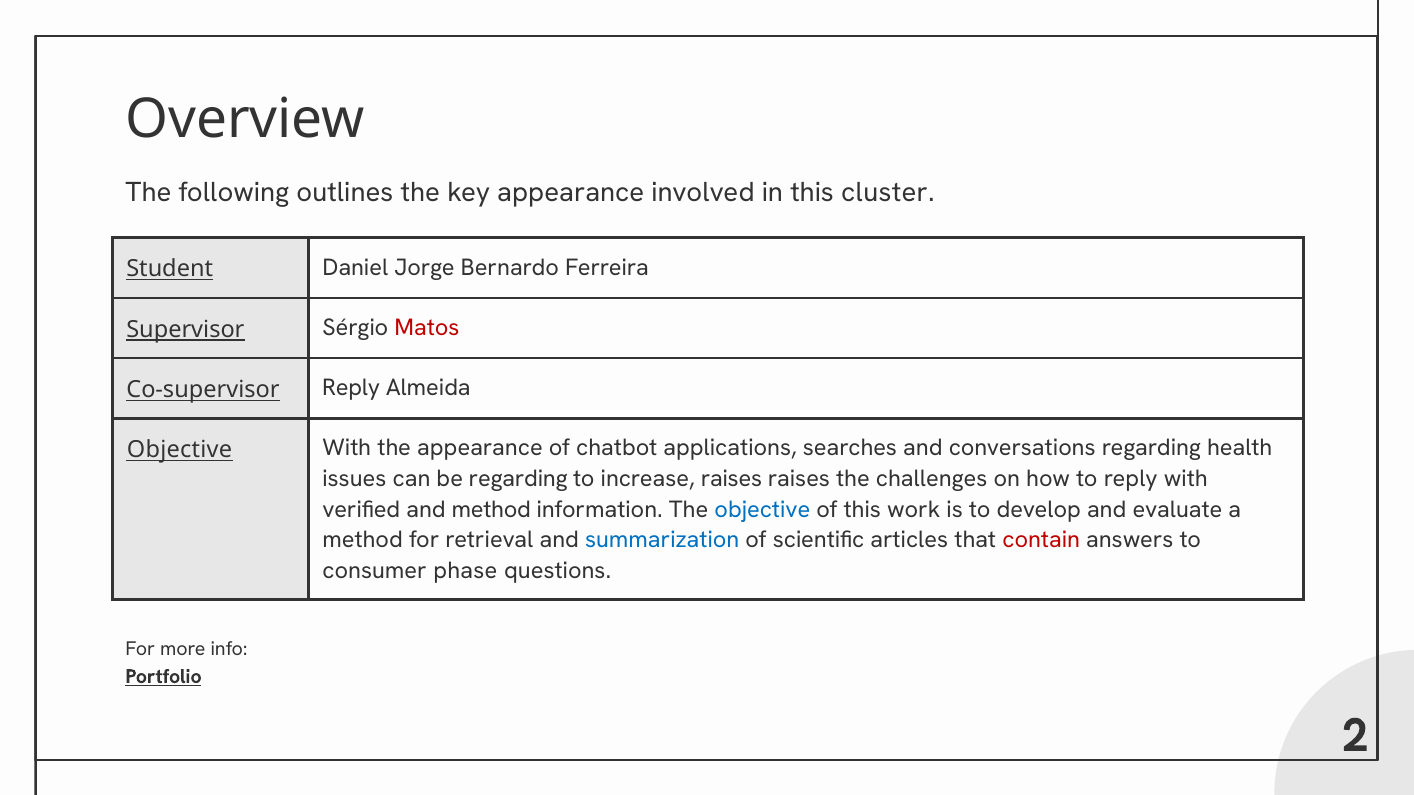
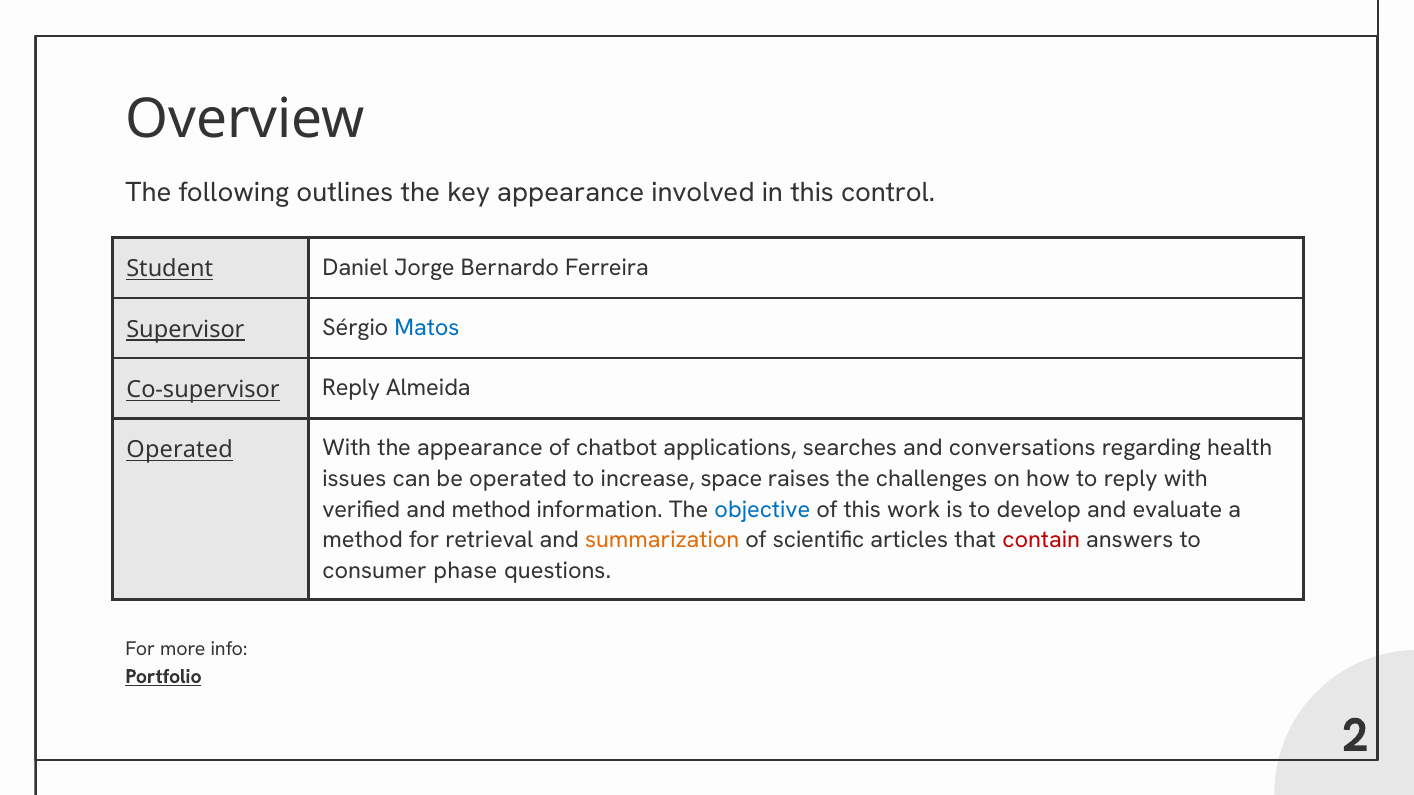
cluster: cluster -> control
Matos colour: red -> blue
Objective at (180, 450): Objective -> Operated
be regarding: regarding -> operated
increase raises: raises -> space
summarization colour: blue -> orange
